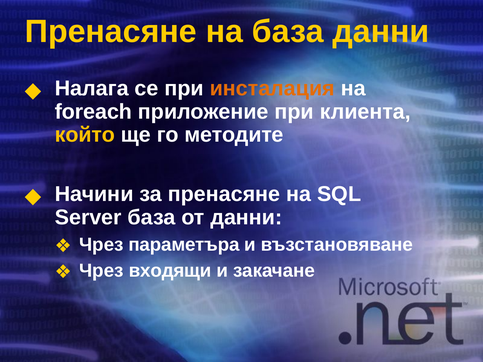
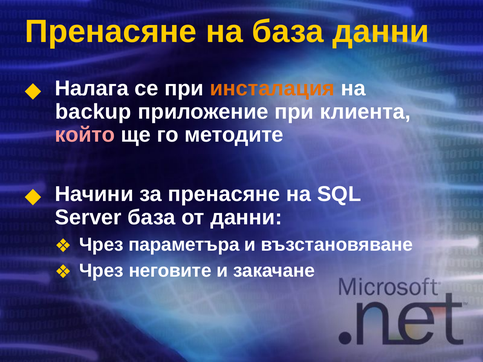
foreach: foreach -> backup
който colour: yellow -> pink
входящи: входящи -> неговите
